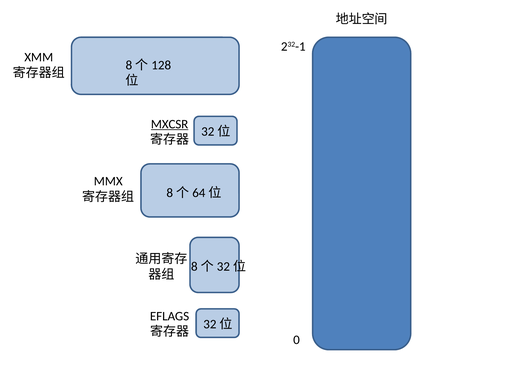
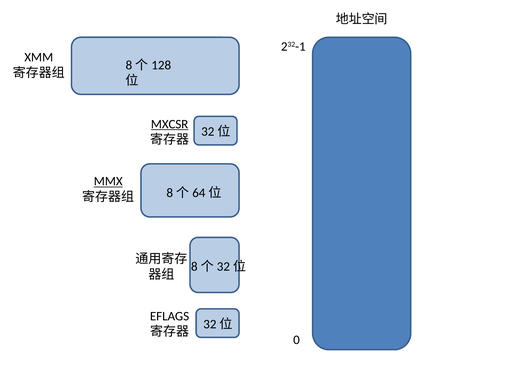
MMX underline: none -> present
